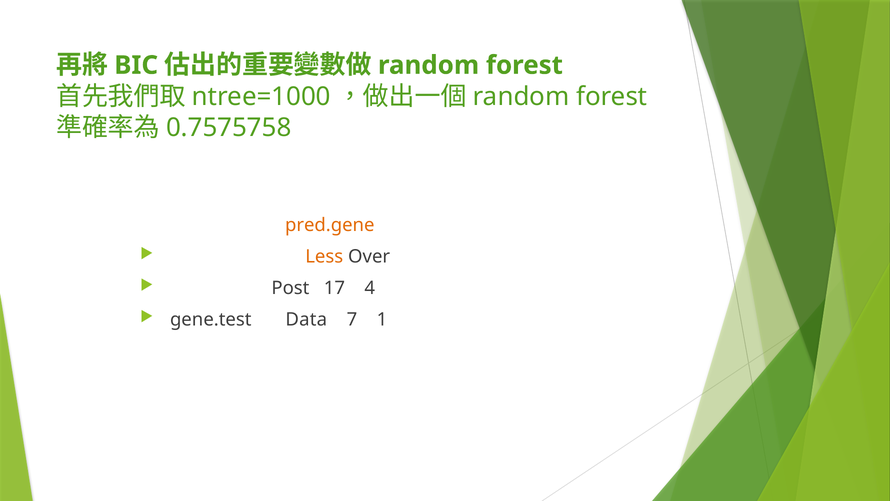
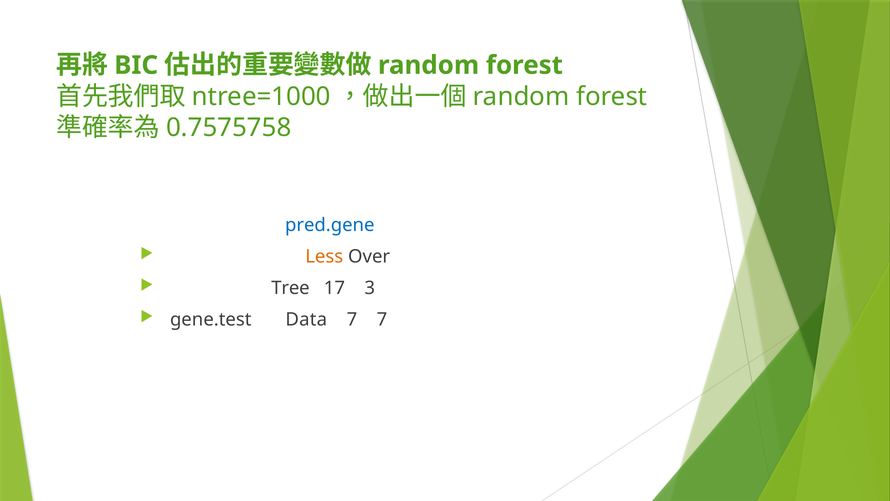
pred.gene colour: orange -> blue
Post: Post -> Tree
4: 4 -> 3
7 1: 1 -> 7
